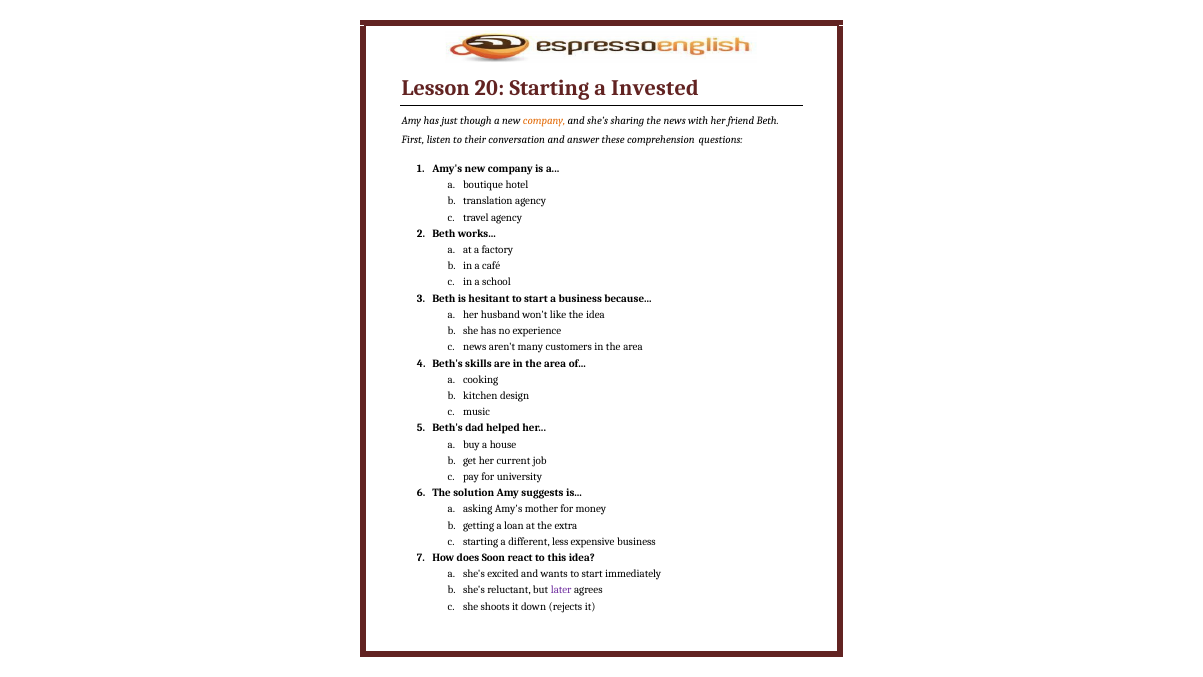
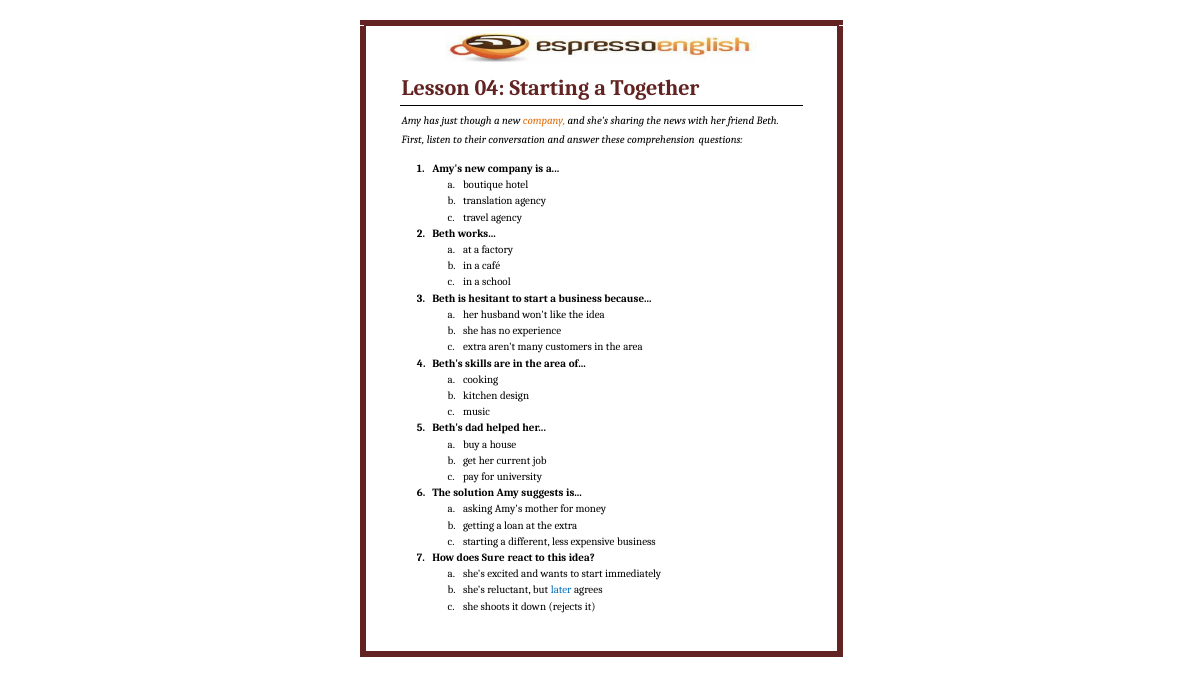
20: 20 -> 04
Invested: Invested -> Together
news at (475, 347): news -> extra
Soon: Soon -> Sure
later colour: purple -> blue
